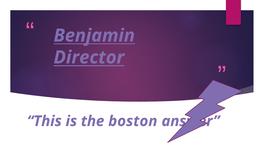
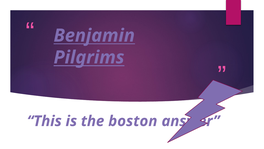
Director: Director -> Pilgrims
